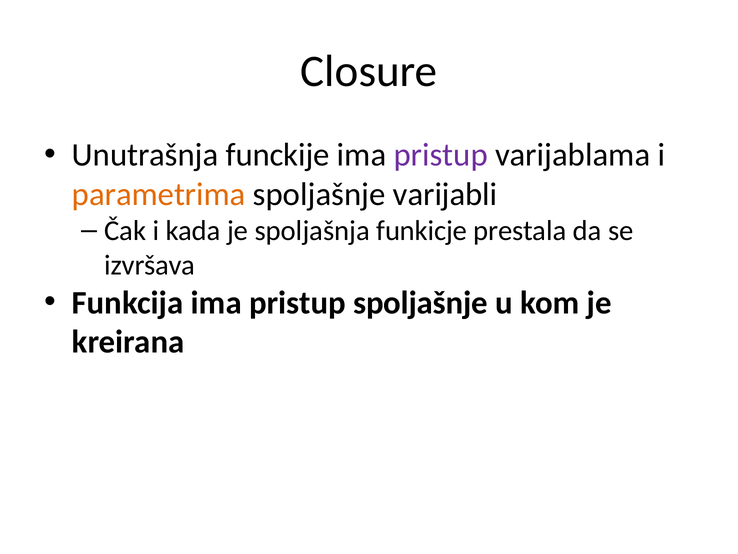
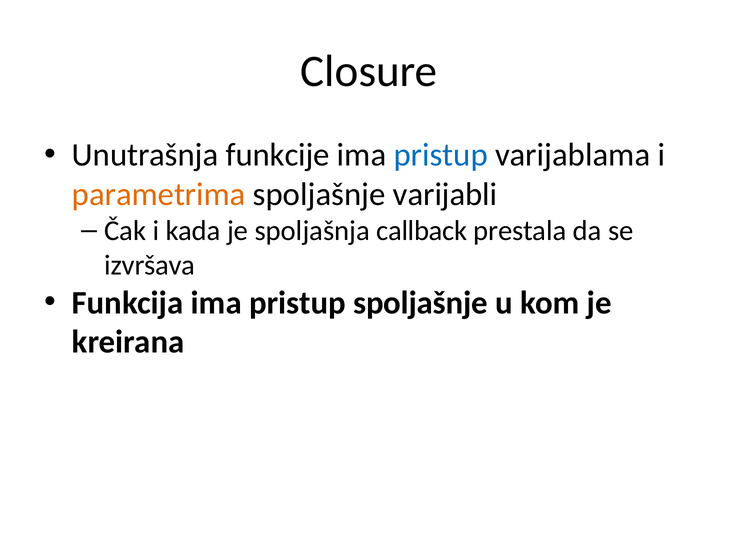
funckije: funckije -> funkcije
pristup at (441, 155) colour: purple -> blue
funkicje: funkicje -> callback
